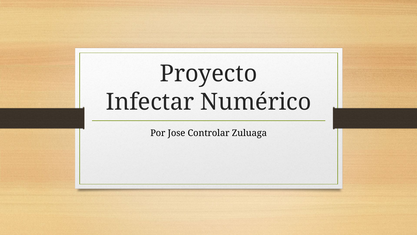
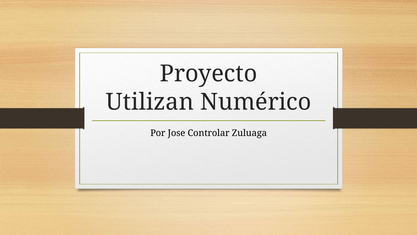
Infectar: Infectar -> Utilizan
